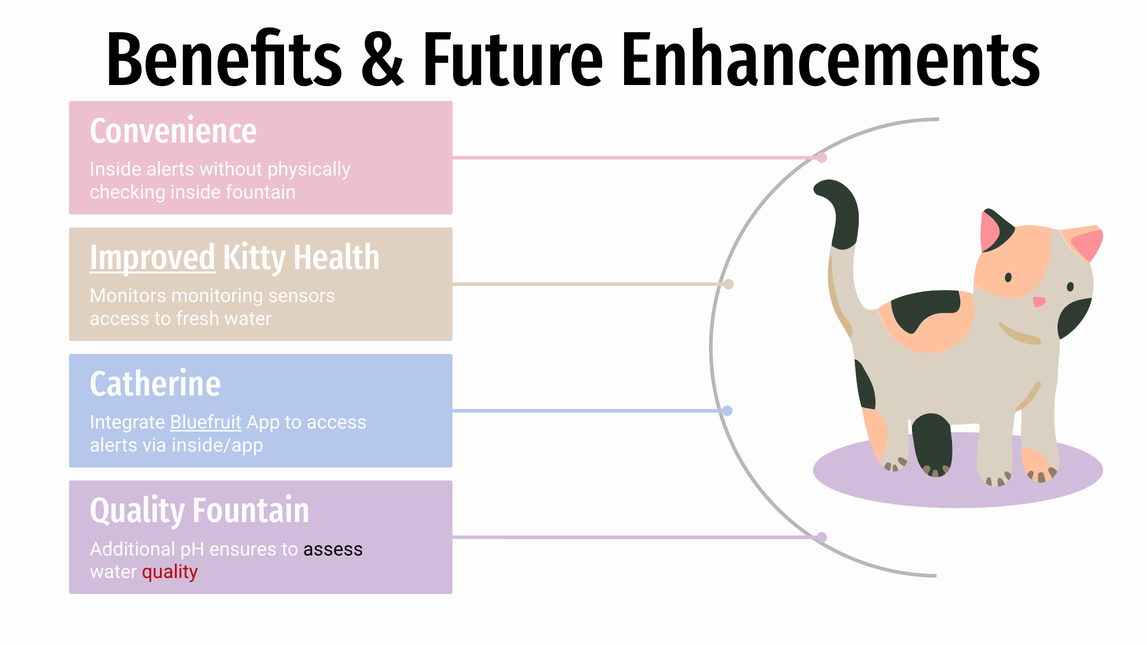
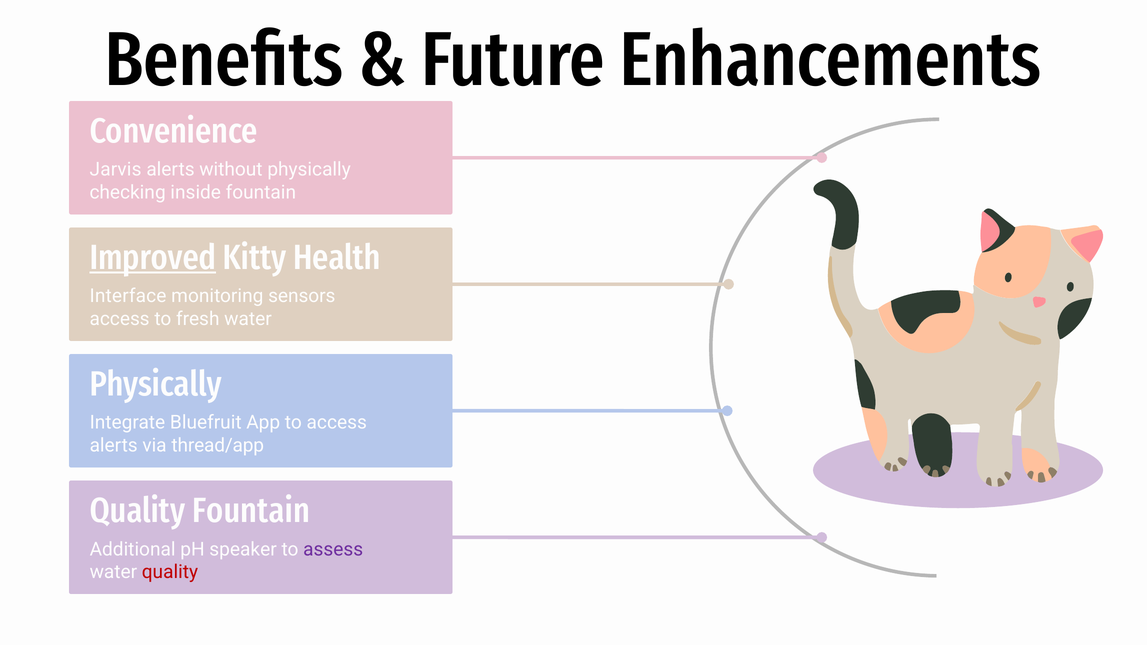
Inside at (116, 169): Inside -> Jarvis
Monitors: Monitors -> Interface
Catherine at (155, 384): Catherine -> Physically
Bluefruit underline: present -> none
inside/app: inside/app -> thread/app
ensures: ensures -> speaker
assess colour: black -> purple
